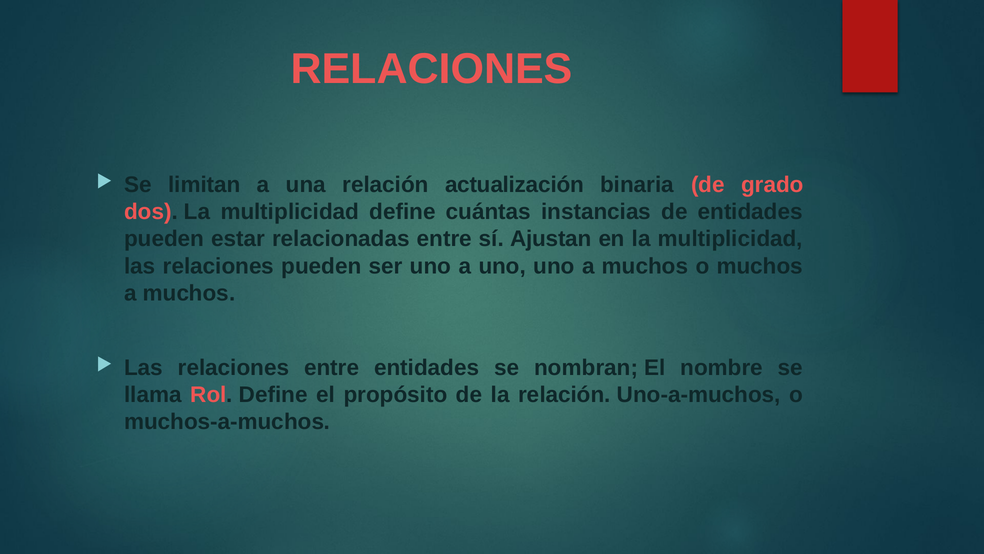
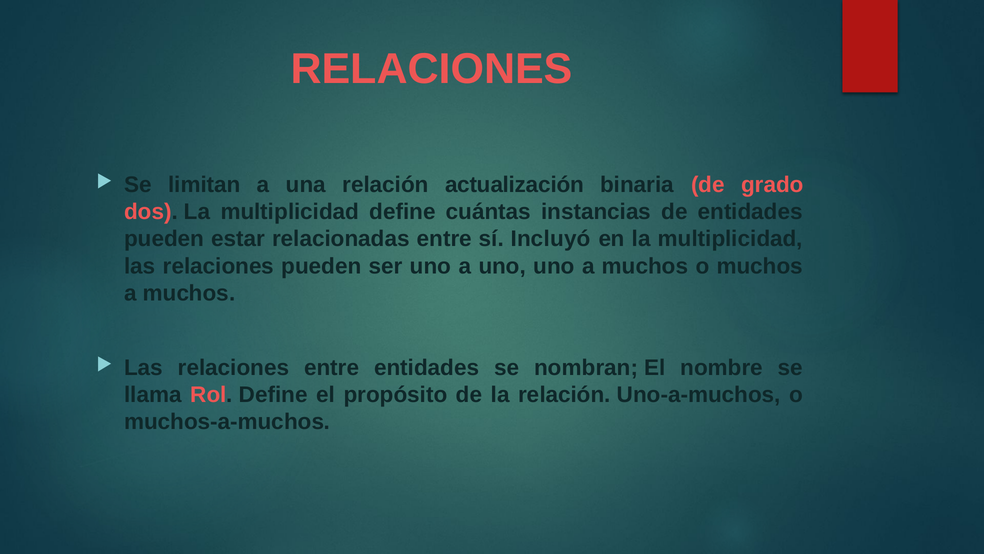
Ajustan: Ajustan -> Incluyó
